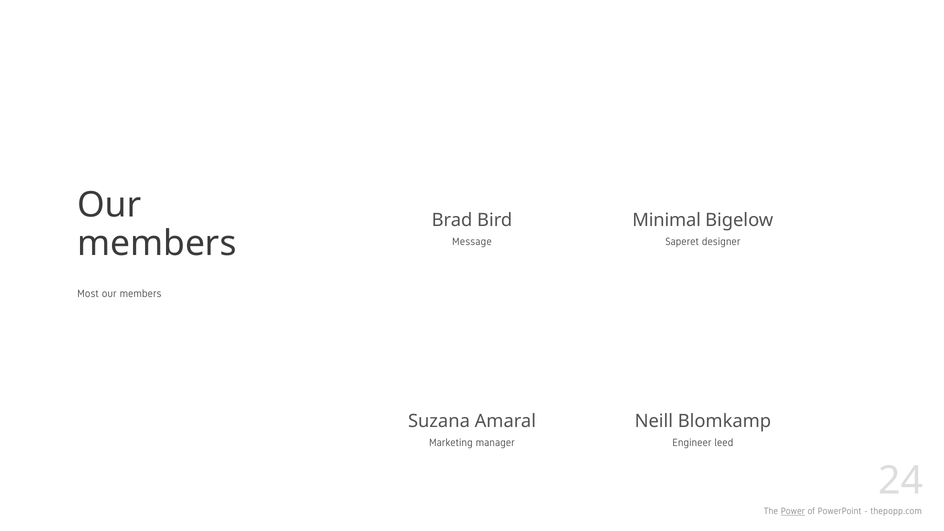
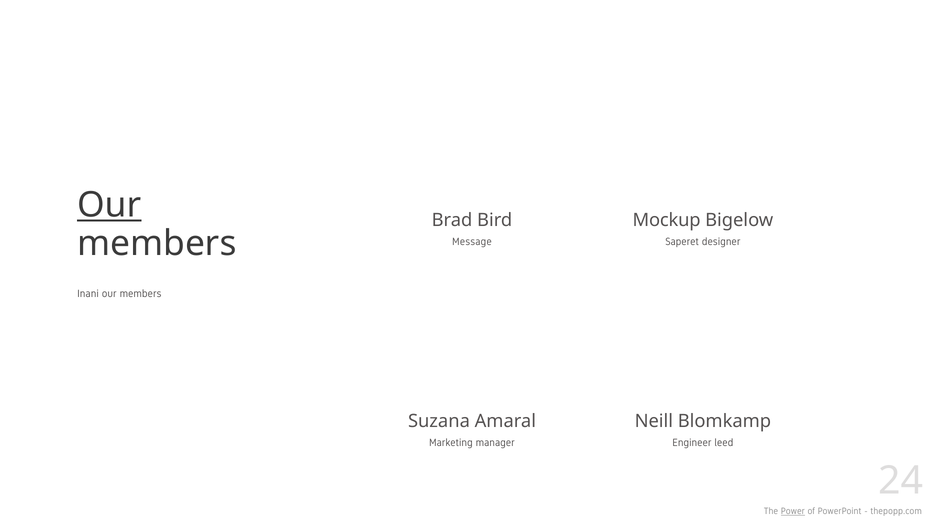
Our at (109, 205) underline: none -> present
Minimal: Minimal -> Mockup
Most: Most -> Inani
